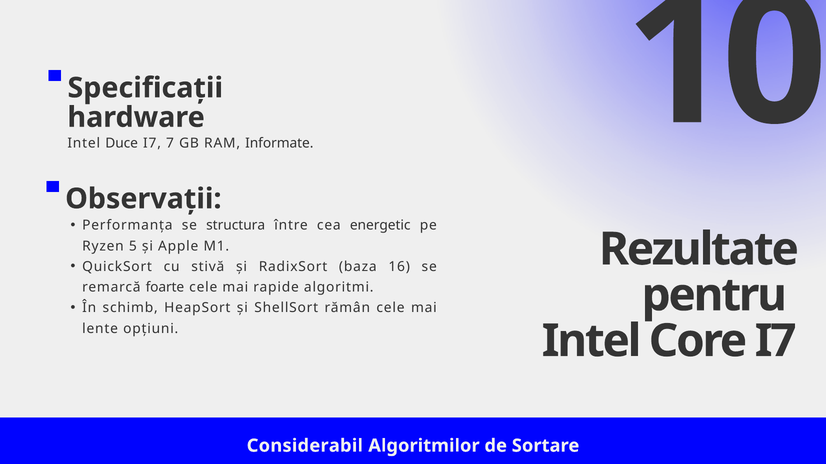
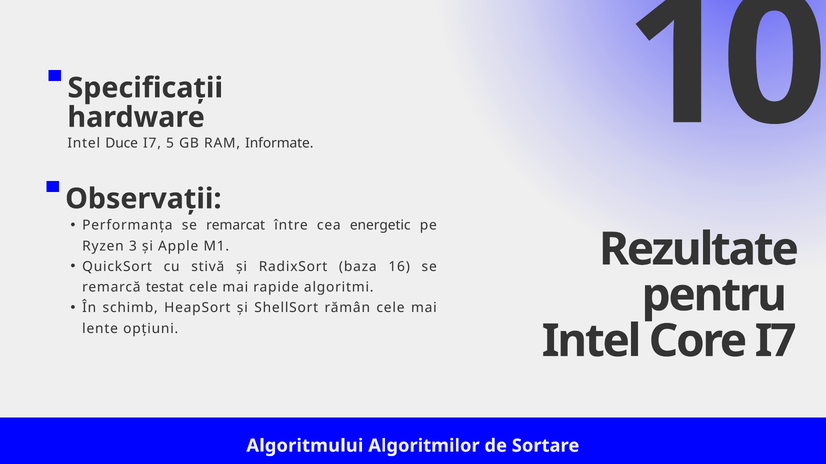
7: 7 -> 5
structura: structura -> remarcat
5: 5 -> 3
foarte: foarte -> testat
Considerabil: Considerabil -> Algoritmului
